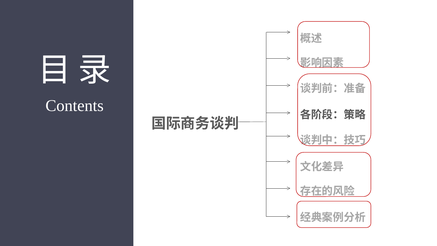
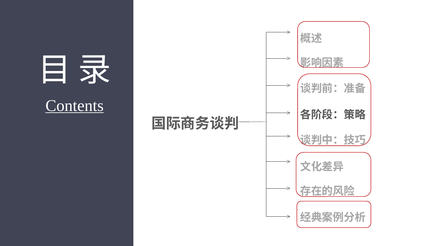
Contents underline: none -> present
